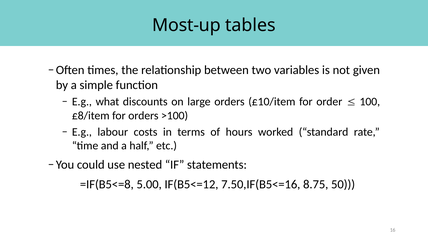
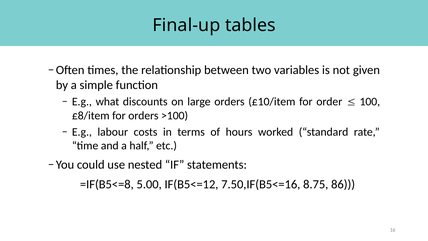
Most-up: Most-up -> Final-up
50: 50 -> 86
